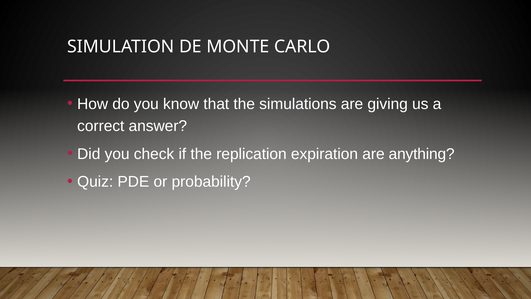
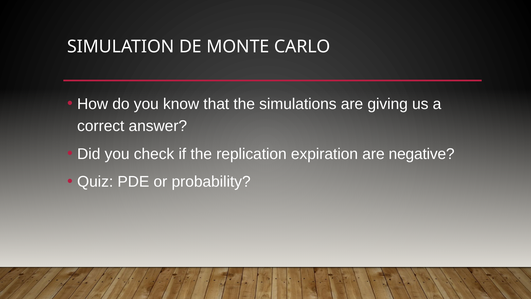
anything: anything -> negative
